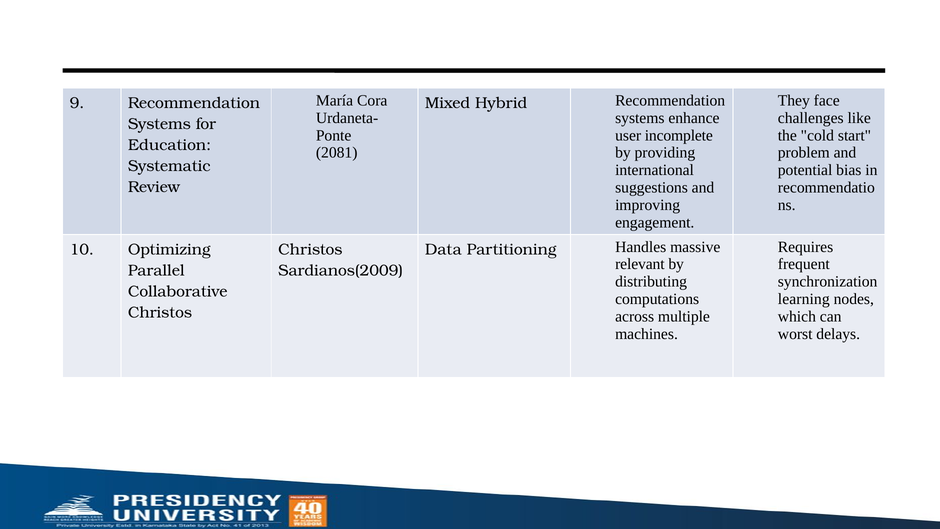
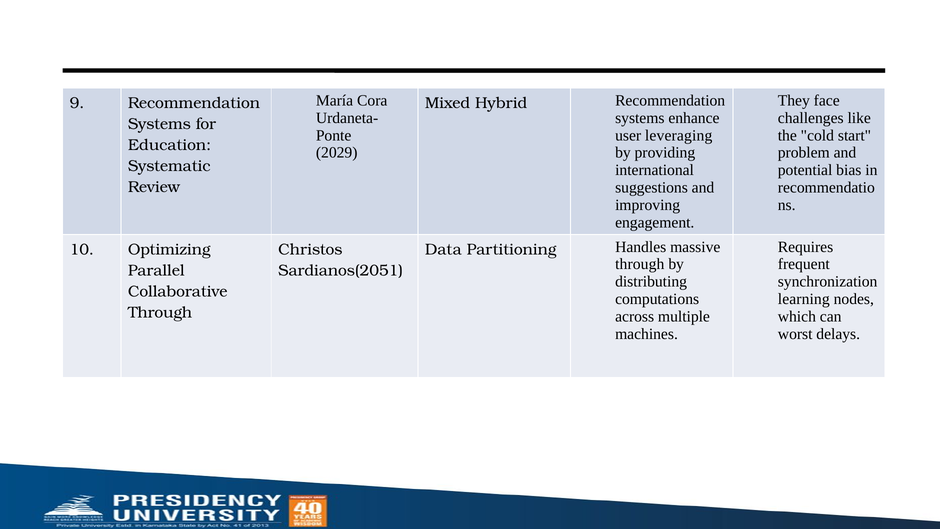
incomplete: incomplete -> leveraging
2081: 2081 -> 2029
relevant at (640, 264): relevant -> through
Sardianos(2009: Sardianos(2009 -> Sardianos(2051
Christos at (160, 312): Christos -> Through
